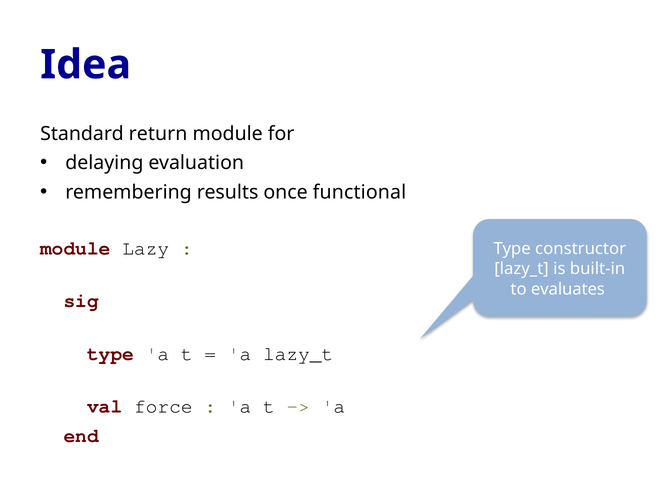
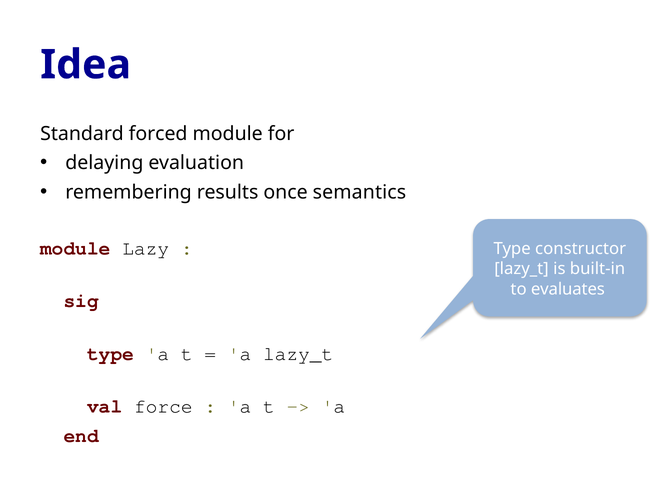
return: return -> forced
functional: functional -> semantics
